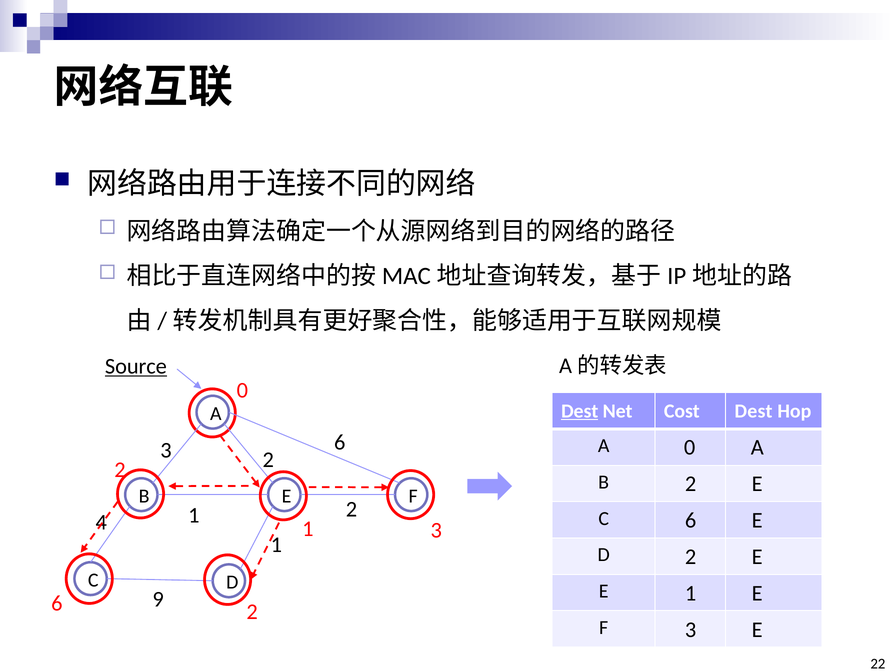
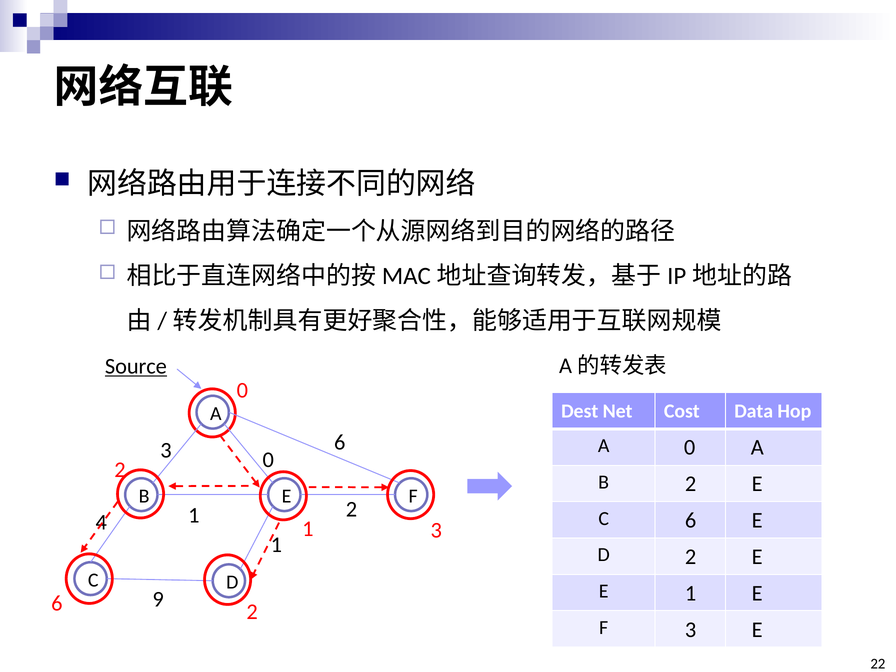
Dest at (580, 411) underline: present -> none
Cost Dest: Dest -> Data
2 at (268, 460): 2 -> 0
